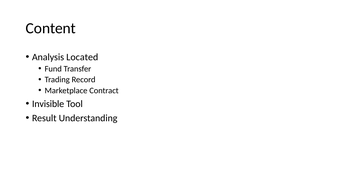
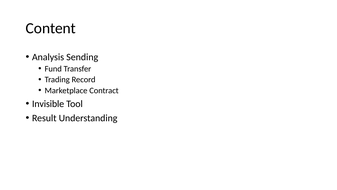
Located: Located -> Sending
